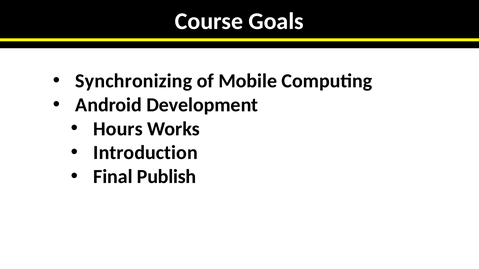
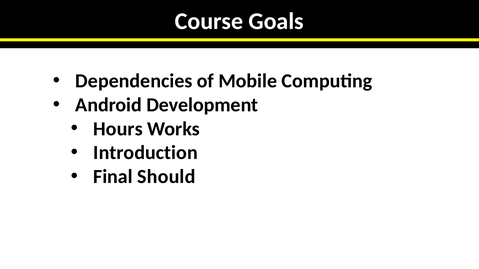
Synchronizing: Synchronizing -> Dependencies
Publish: Publish -> Should
